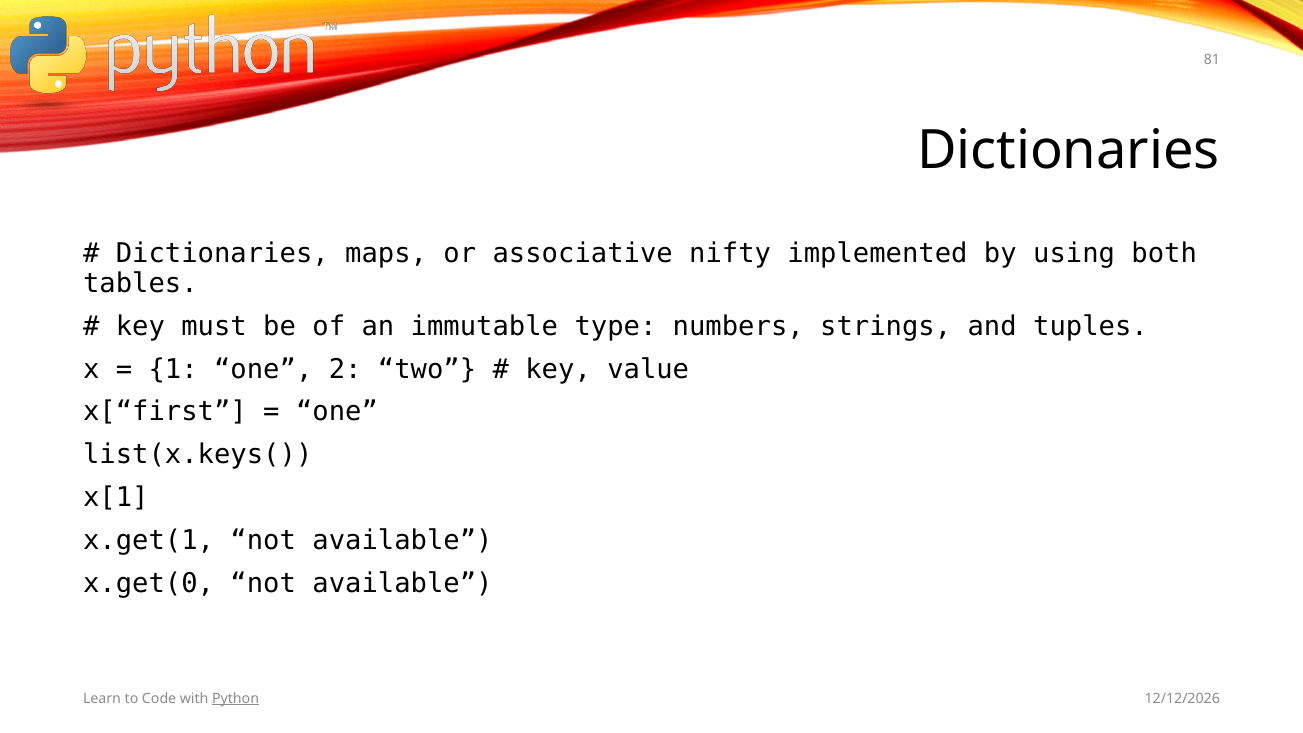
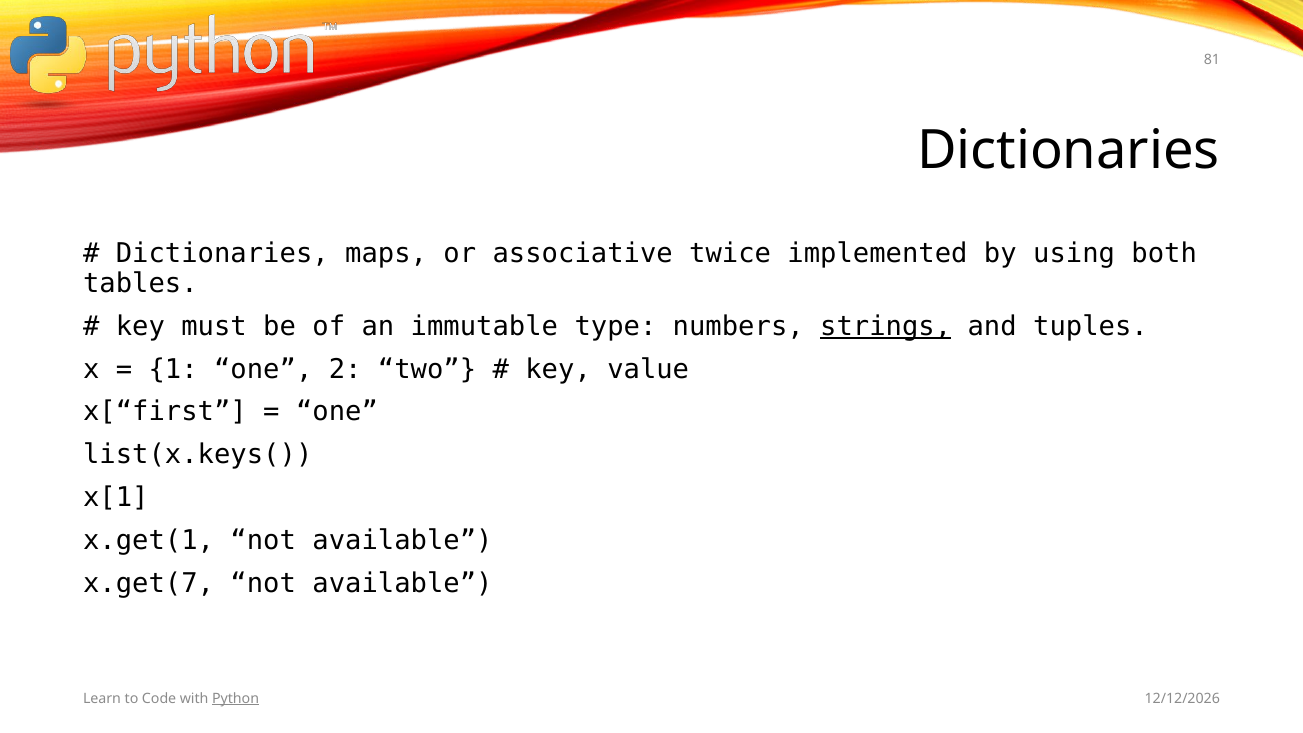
nifty: nifty -> twice
strings underline: none -> present
x.get(0: x.get(0 -> x.get(7
